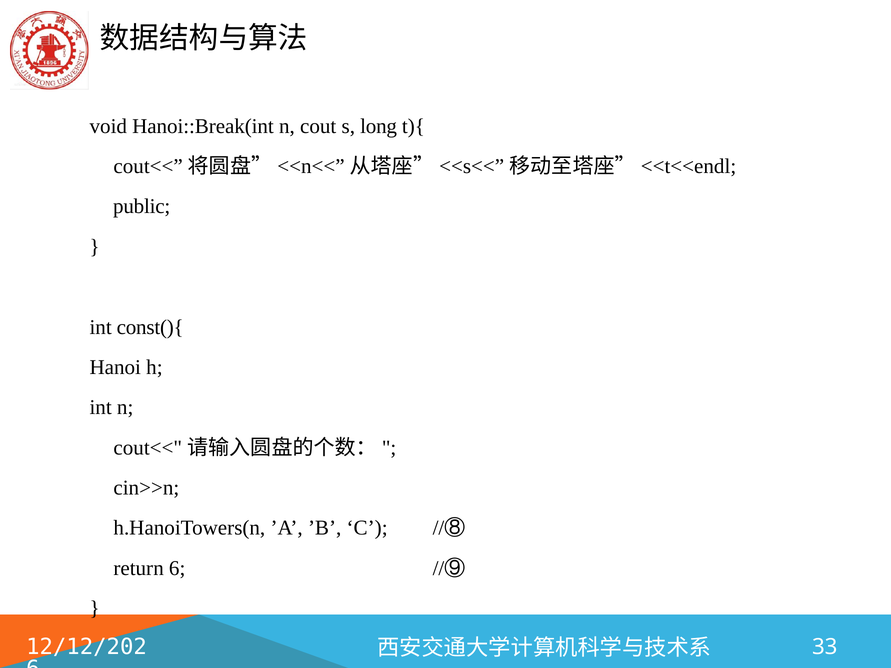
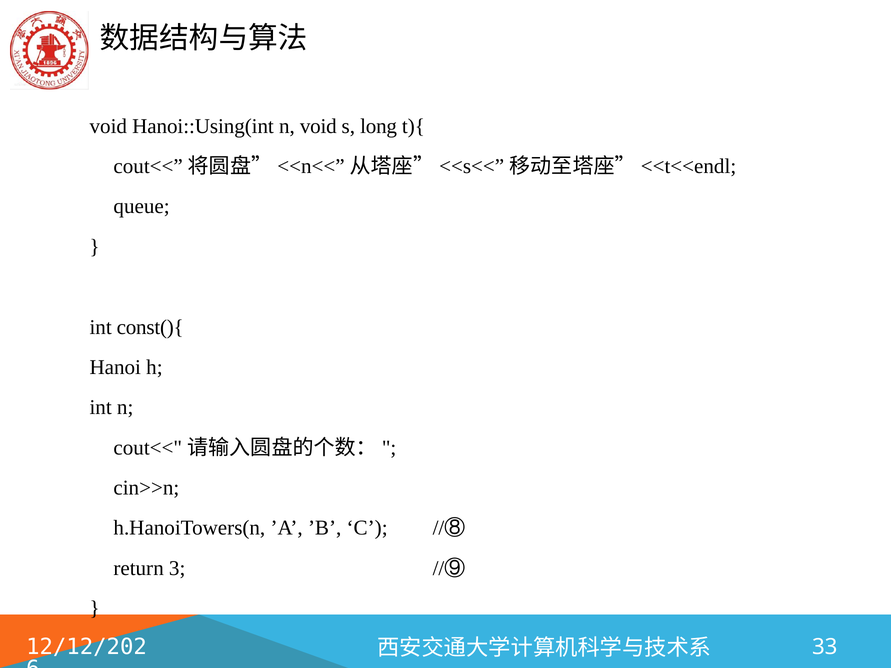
Hanoi::Break(int: Hanoi::Break(int -> Hanoi::Using(int
n cout: cout -> void
public: public -> queue
return 6: 6 -> 3
